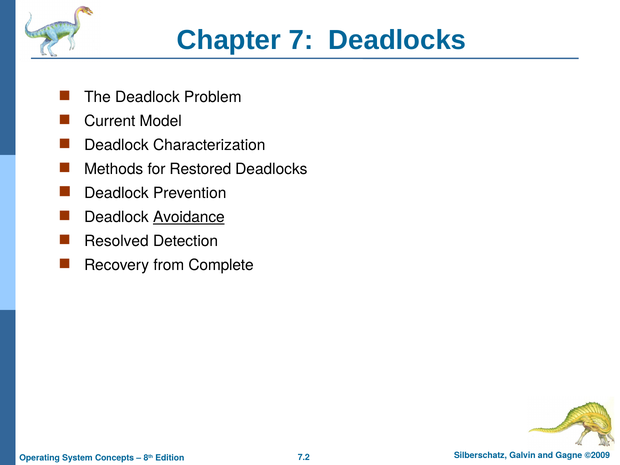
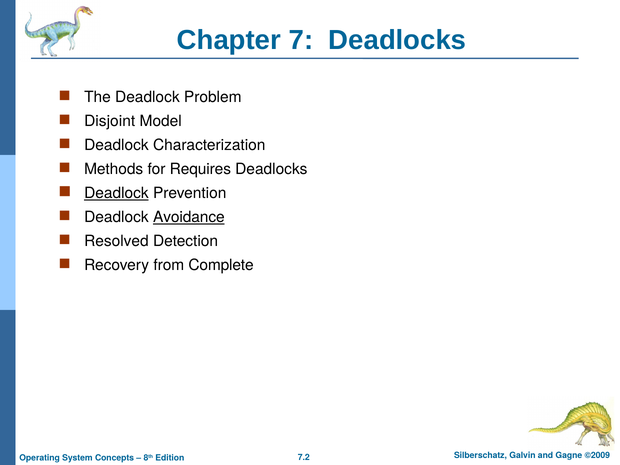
Current: Current -> Disjoint
Restored: Restored -> Requires
Deadlock at (116, 193) underline: none -> present
